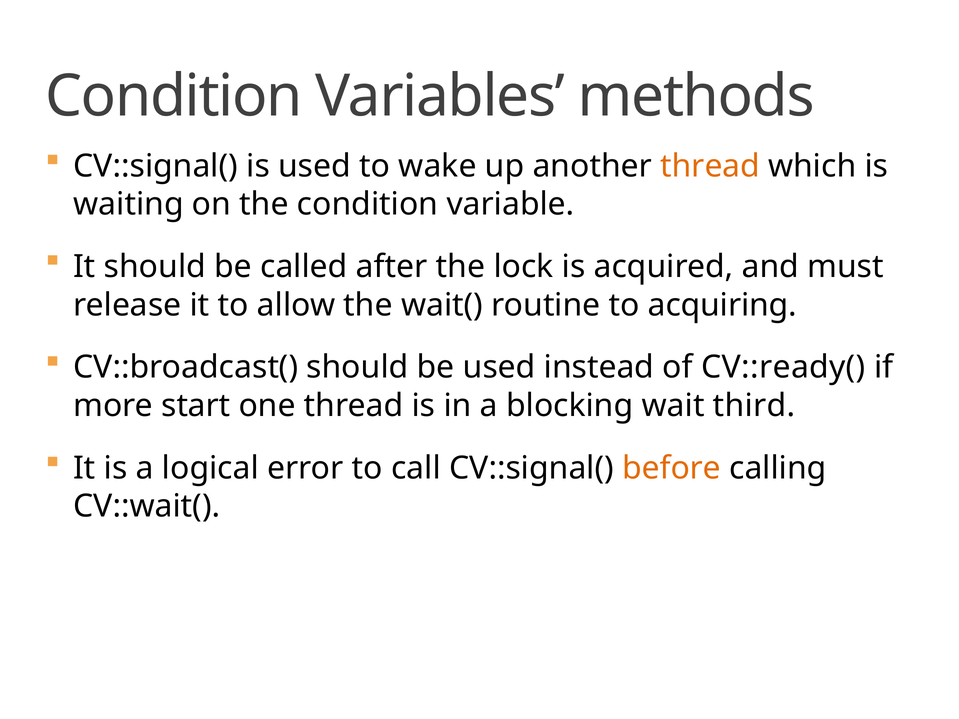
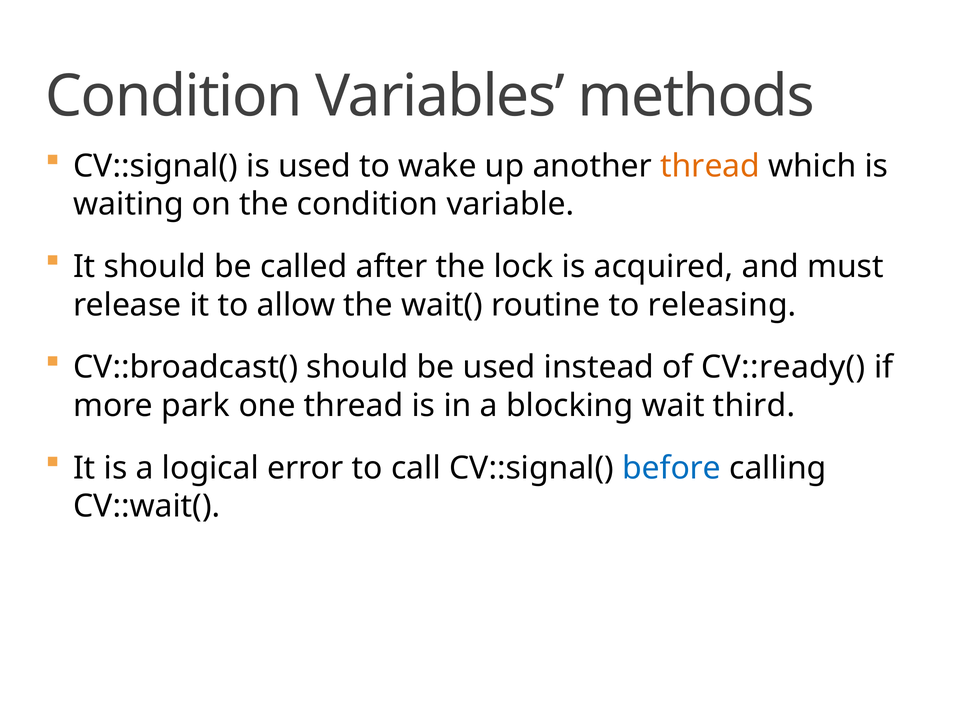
acquiring: acquiring -> releasing
start: start -> park
before colour: orange -> blue
